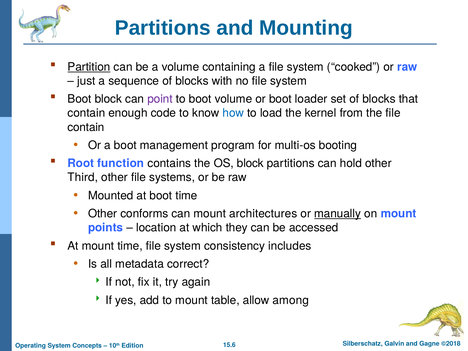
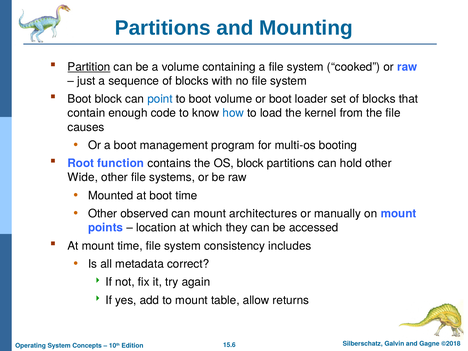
point colour: purple -> blue
contain at (86, 127): contain -> causes
Third: Third -> Wide
conforms: conforms -> observed
manually underline: present -> none
among: among -> returns
